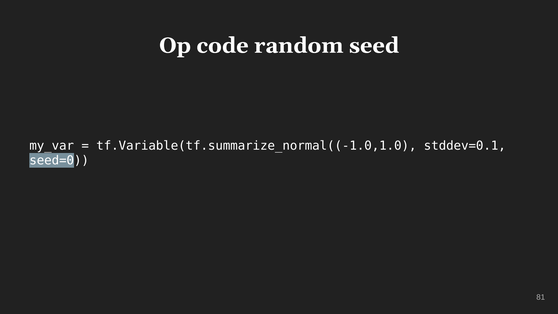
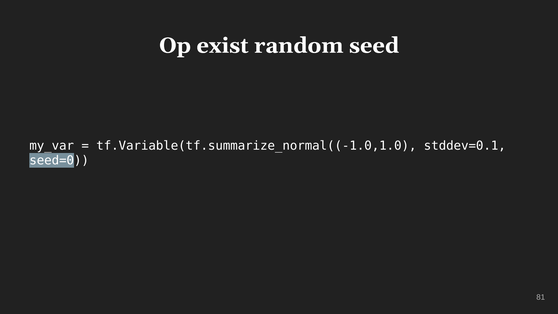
code: code -> exist
